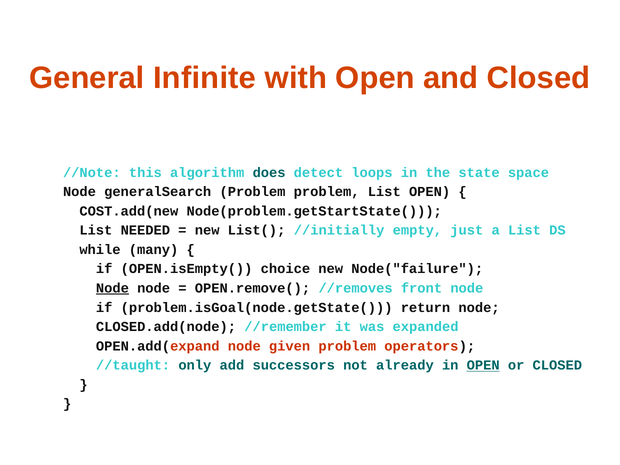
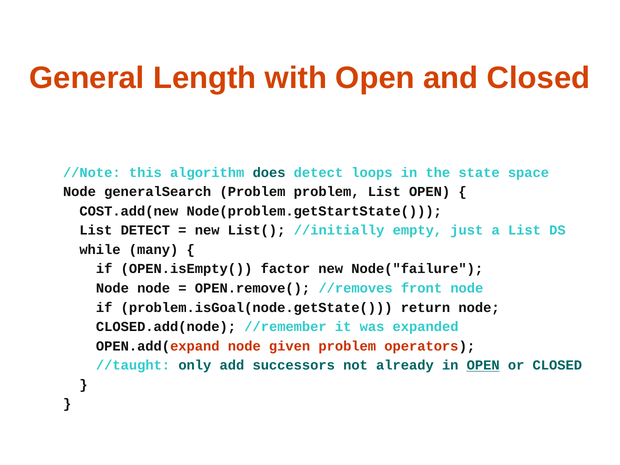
Infinite: Infinite -> Length
List NEEDED: NEEDED -> DETECT
choice: choice -> factor
Node at (112, 288) underline: present -> none
